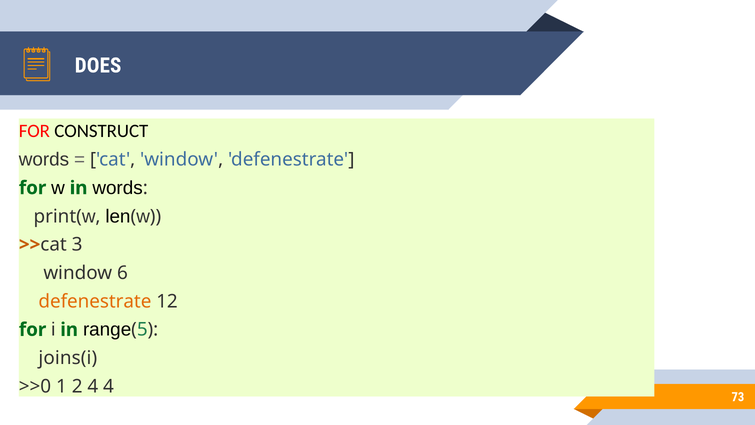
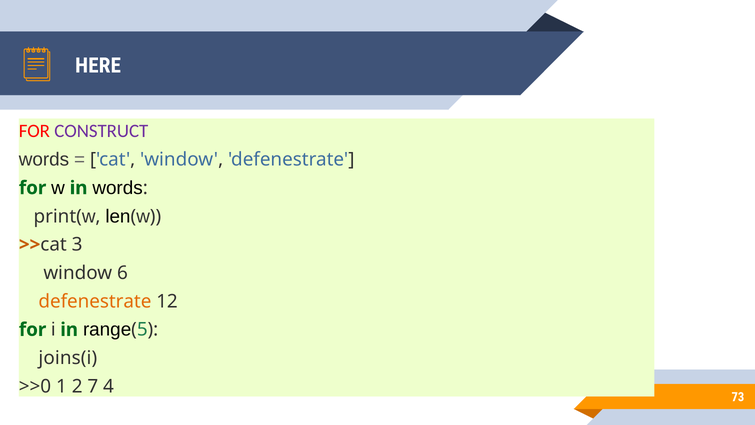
DOES: DOES -> HERE
CONSTRUCT colour: black -> purple
2 4: 4 -> 7
